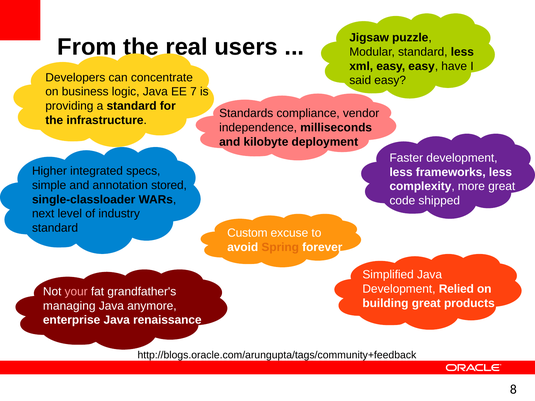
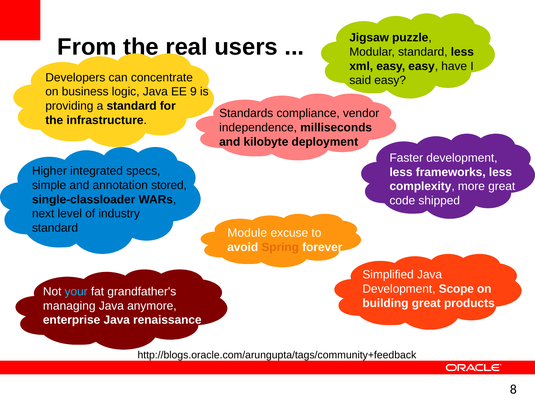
7: 7 -> 9
Custom: Custom -> Module
Relied: Relied -> Scope
your colour: pink -> light blue
